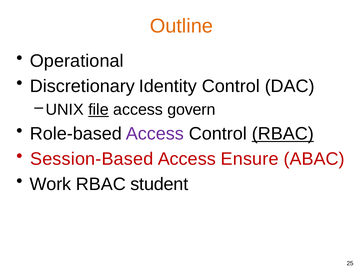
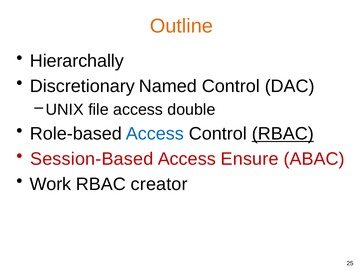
Operational: Operational -> Hierarchally
Identity: Identity -> Named
file underline: present -> none
govern: govern -> double
Access at (155, 134) colour: purple -> blue
student: student -> creator
